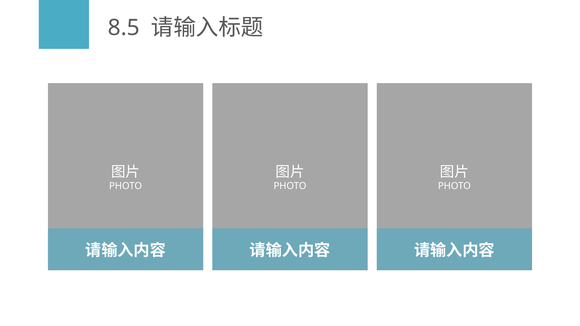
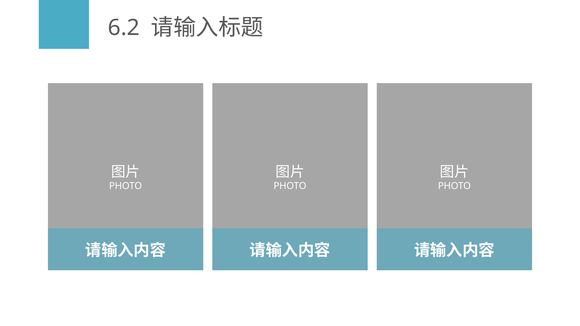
8.5: 8.5 -> 6.2
